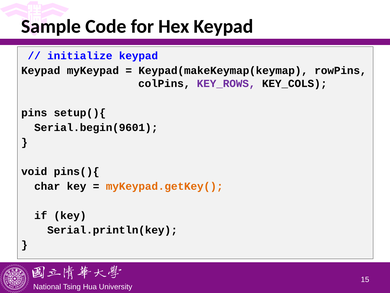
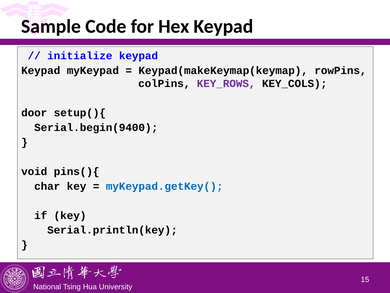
pins: pins -> door
Serial.begin(9601: Serial.begin(9601 -> Serial.begin(9400
myKeypad.getKey( colour: orange -> blue
